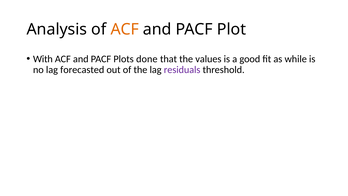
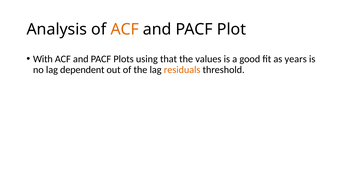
done: done -> using
while: while -> years
forecasted: forecasted -> dependent
residuals colour: purple -> orange
